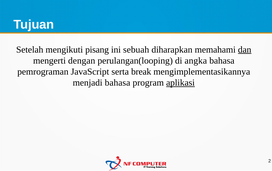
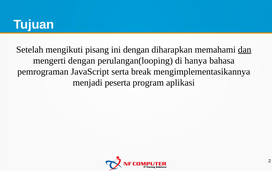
ini sebuah: sebuah -> dengan
angka: angka -> hanya
menjadi bahasa: bahasa -> peserta
aplikasi underline: present -> none
